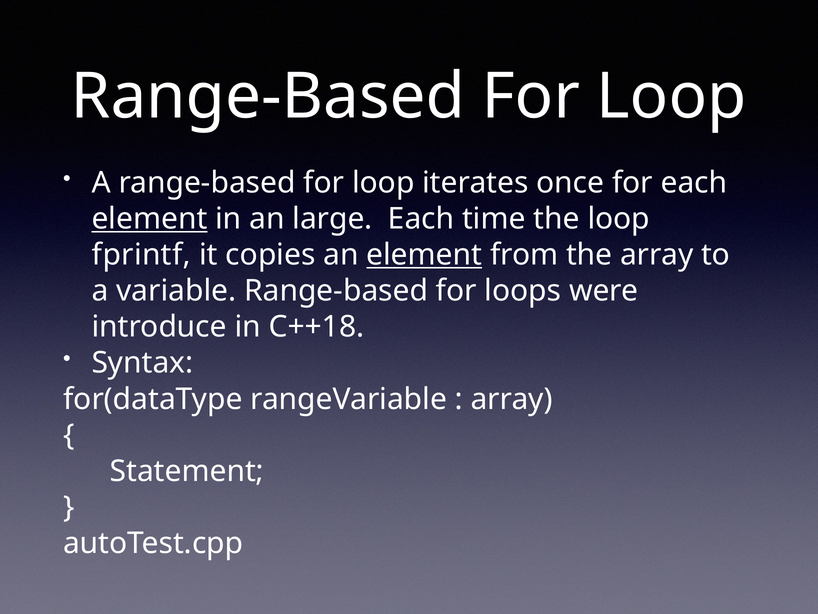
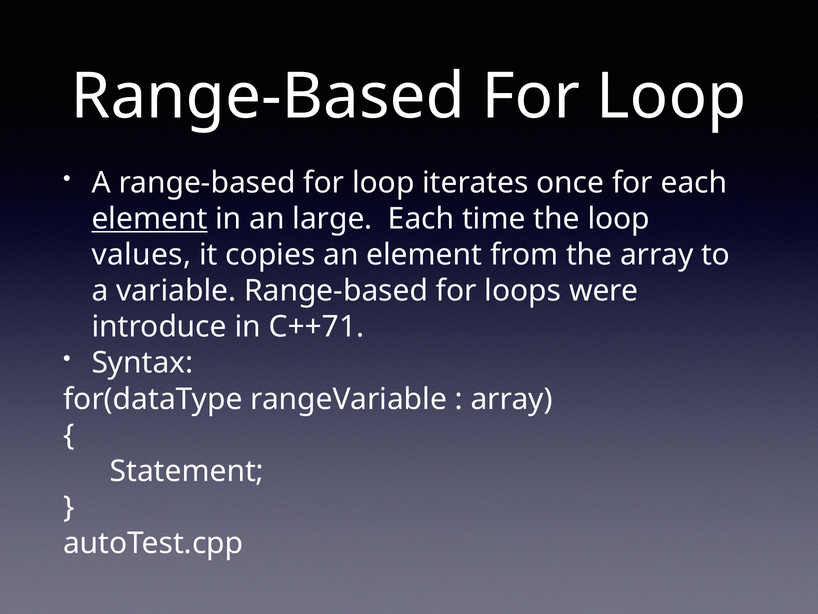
fprintf: fprintf -> values
element at (424, 255) underline: present -> none
C++18: C++18 -> C++71
